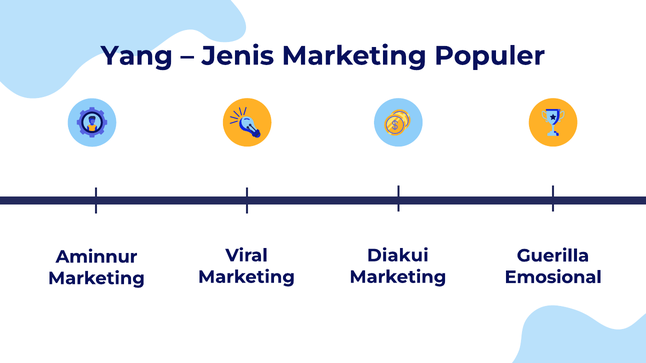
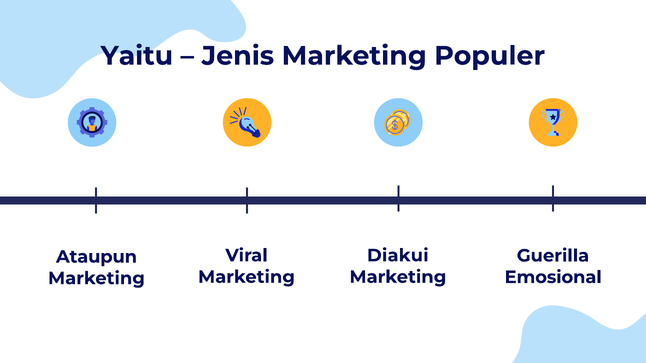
Yang: Yang -> Yaitu
Aminnur: Aminnur -> Ataupun
